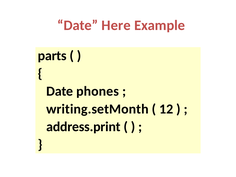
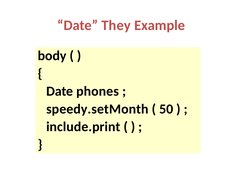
Here: Here -> They
parts: parts -> body
writing.setMonth: writing.setMonth -> speedy.setMonth
12: 12 -> 50
address.print: address.print -> include.print
